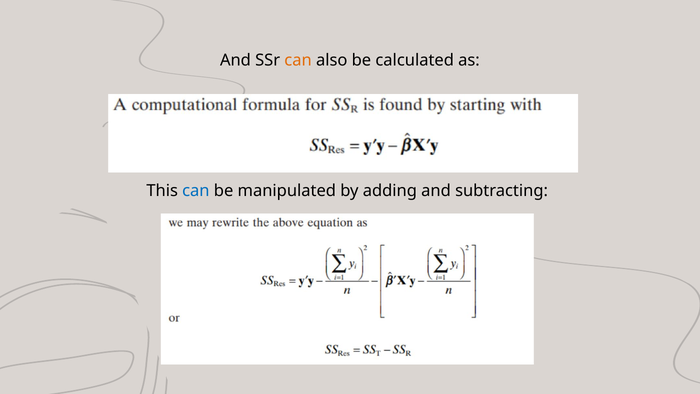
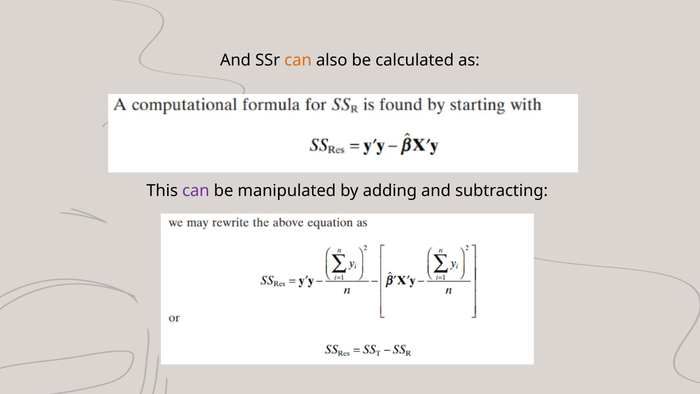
can at (196, 191) colour: blue -> purple
